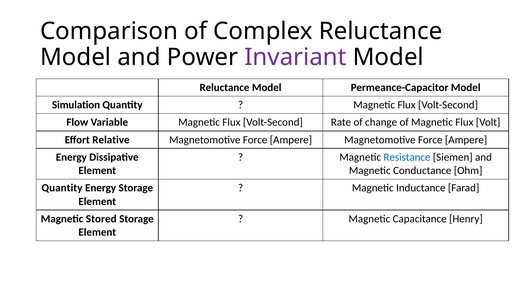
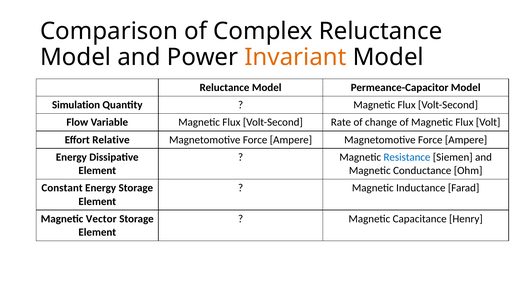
Invariant colour: purple -> orange
Quantity at (62, 188): Quantity -> Constant
Stored: Stored -> Vector
